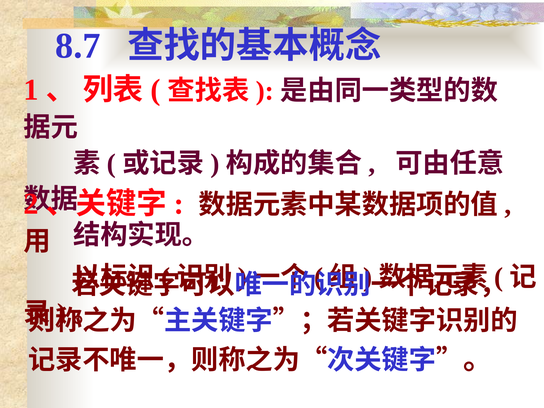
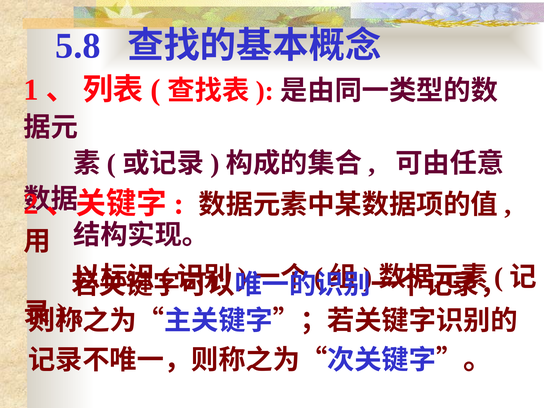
8.7: 8.7 -> 5.8
